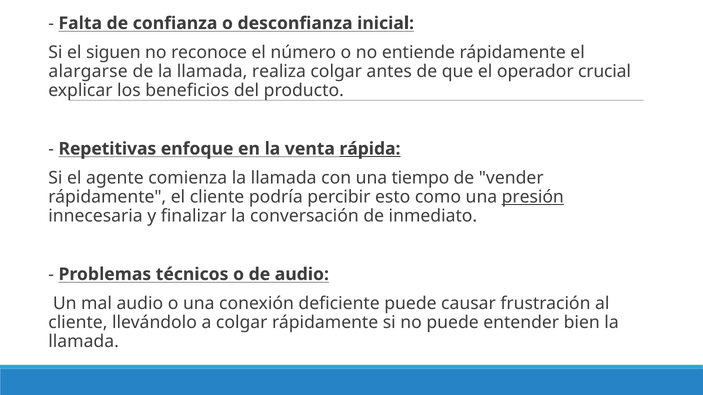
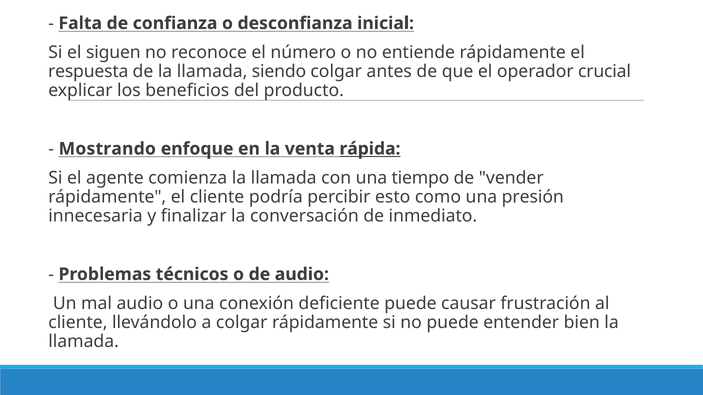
alargarse: alargarse -> respuesta
realiza: realiza -> siendo
Repetitivas: Repetitivas -> Mostrando
presión underline: present -> none
